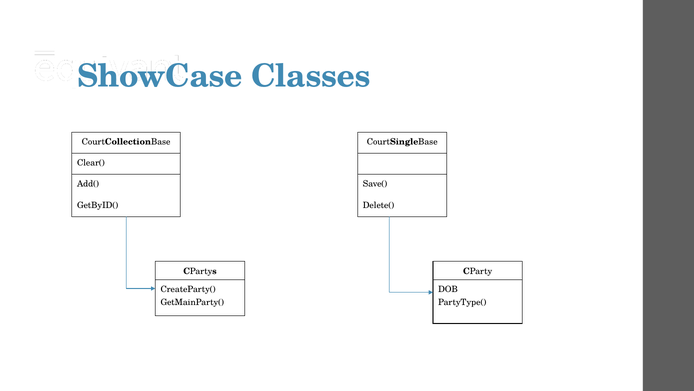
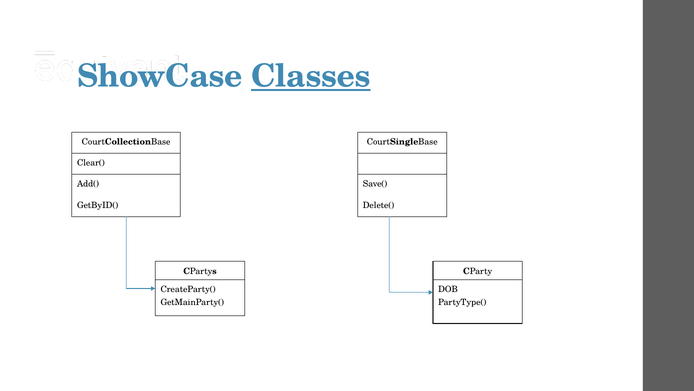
Classes underline: none -> present
